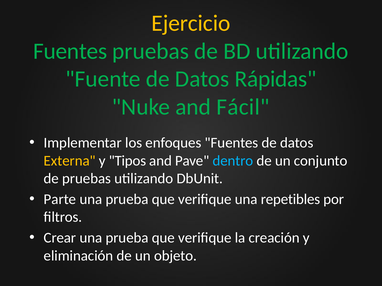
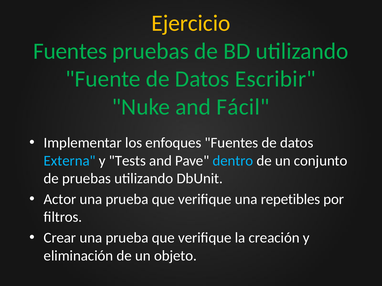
Rápidas: Rápidas -> Escribir
Externa colour: yellow -> light blue
Tipos: Tipos -> Tests
Parte: Parte -> Actor
